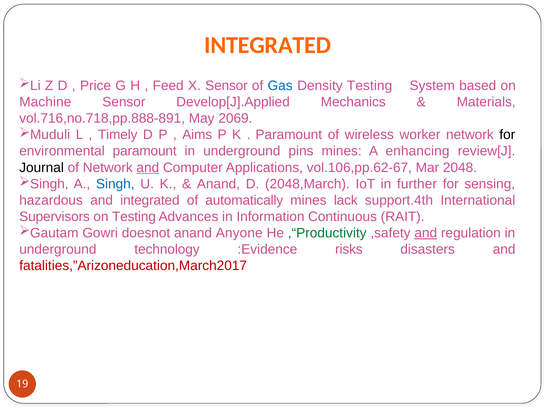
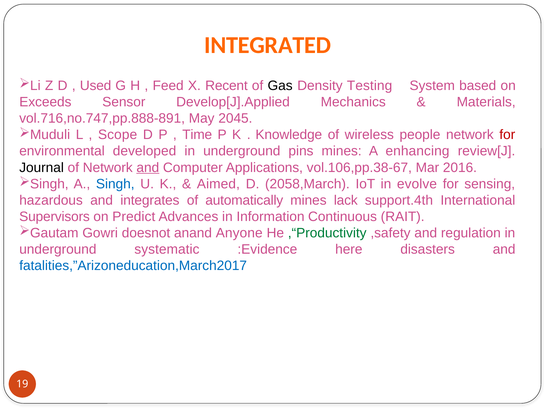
Price: Price -> Used
X Sensor: Sensor -> Recent
Gas colour: blue -> black
Machine: Machine -> Exceeds
vol.716,no.718,pp.888-891: vol.716,no.718,pp.888-891 -> vol.716,no.747,pp.888-891
2069: 2069 -> 2045
Timely: Timely -> Scope
Aims: Aims -> Time
Paramount at (289, 135): Paramount -> Knowledge
worker: worker -> people
for at (507, 135) colour: black -> red
environmental paramount: paramount -> developed
vol.106,pp.62-67: vol.106,pp.62-67 -> vol.106,pp.38-67
2048: 2048 -> 2016
Anand at (218, 184): Anand -> Aimed
2048,March: 2048,March -> 2058,March
further: further -> evolve
and integrated: integrated -> integrates
on Testing: Testing -> Predict
and at (426, 233) underline: present -> none
technology: technology -> systematic
risks: risks -> here
fatalities,”Arizoneducation,March2017 colour: red -> blue
